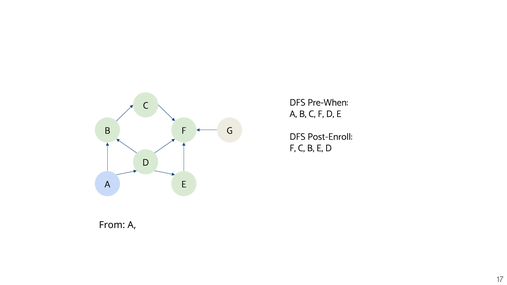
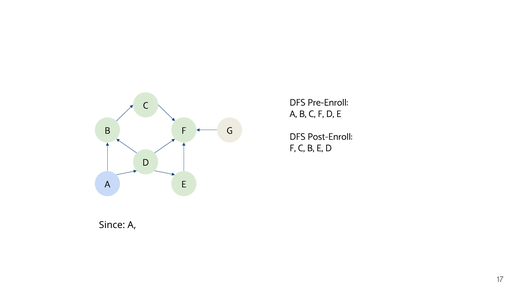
Pre-When: Pre-When -> Pre-Enroll
From: From -> Since
